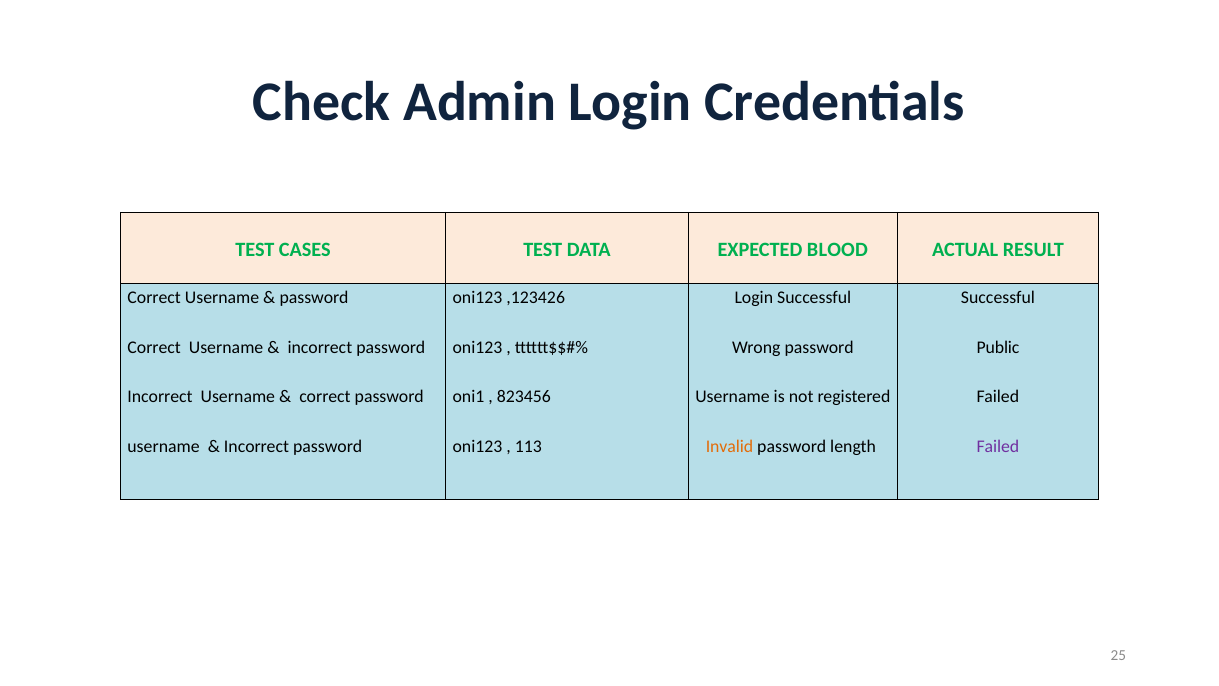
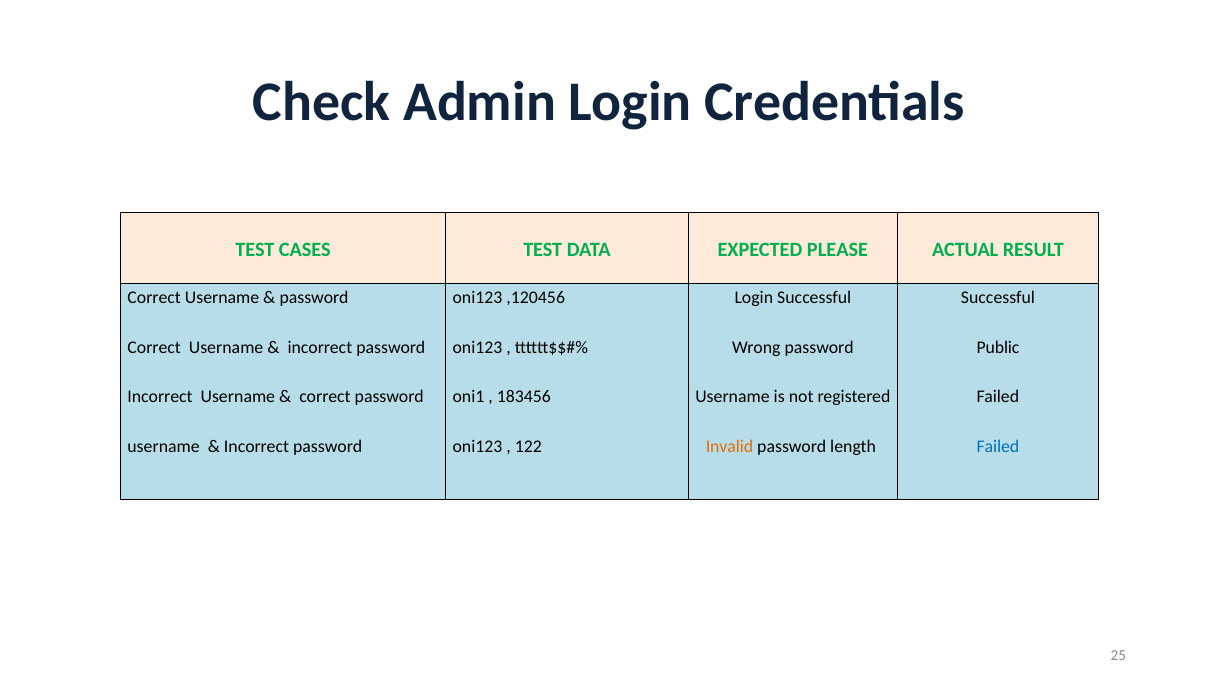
BLOOD: BLOOD -> PLEASE
,123426: ,123426 -> ,120456
823456: 823456 -> 183456
113: 113 -> 122
Failed at (998, 447) colour: purple -> blue
